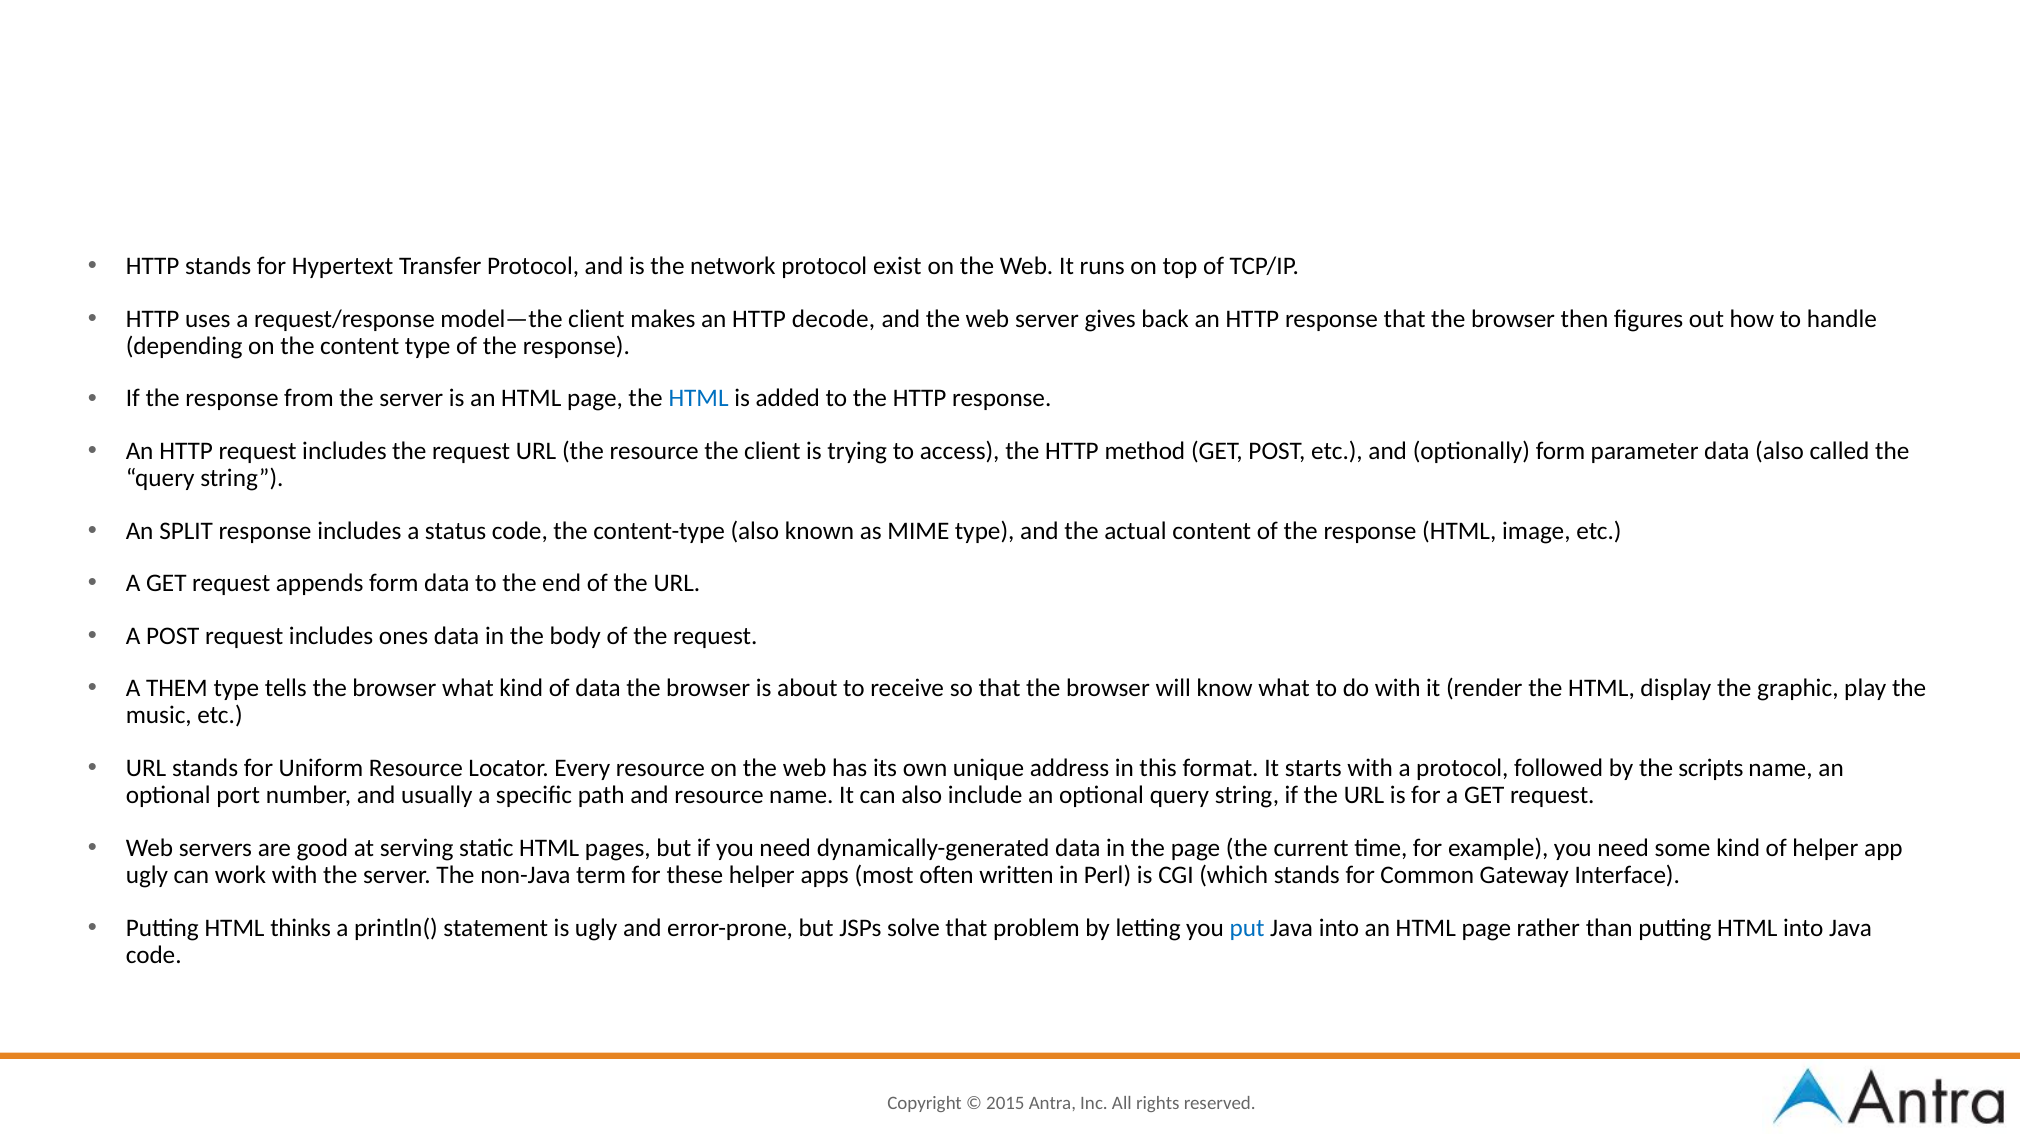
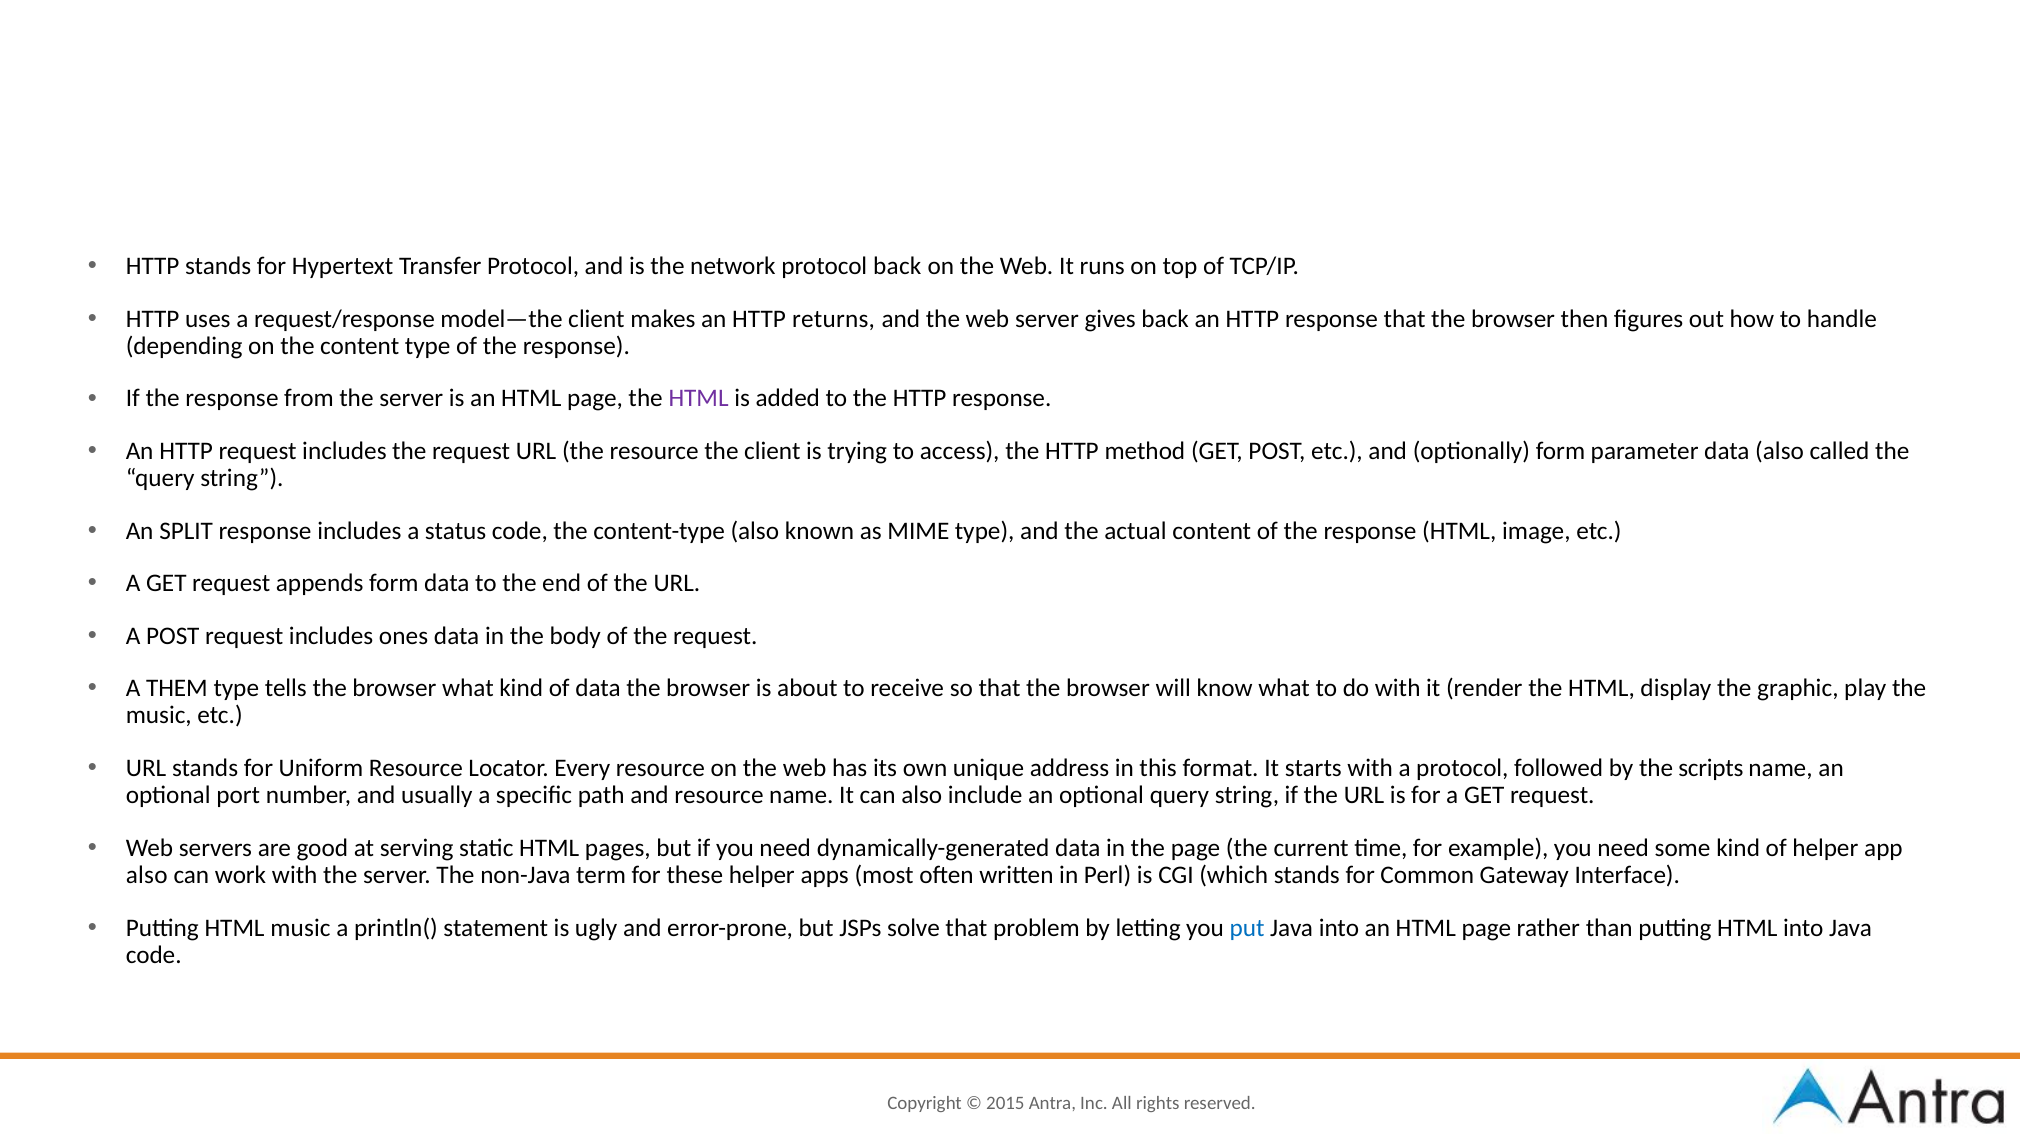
protocol exist: exist -> back
decode: decode -> returns
HTML at (699, 398) colour: blue -> purple
ugly at (147, 875): ugly -> also
HTML thinks: thinks -> music
